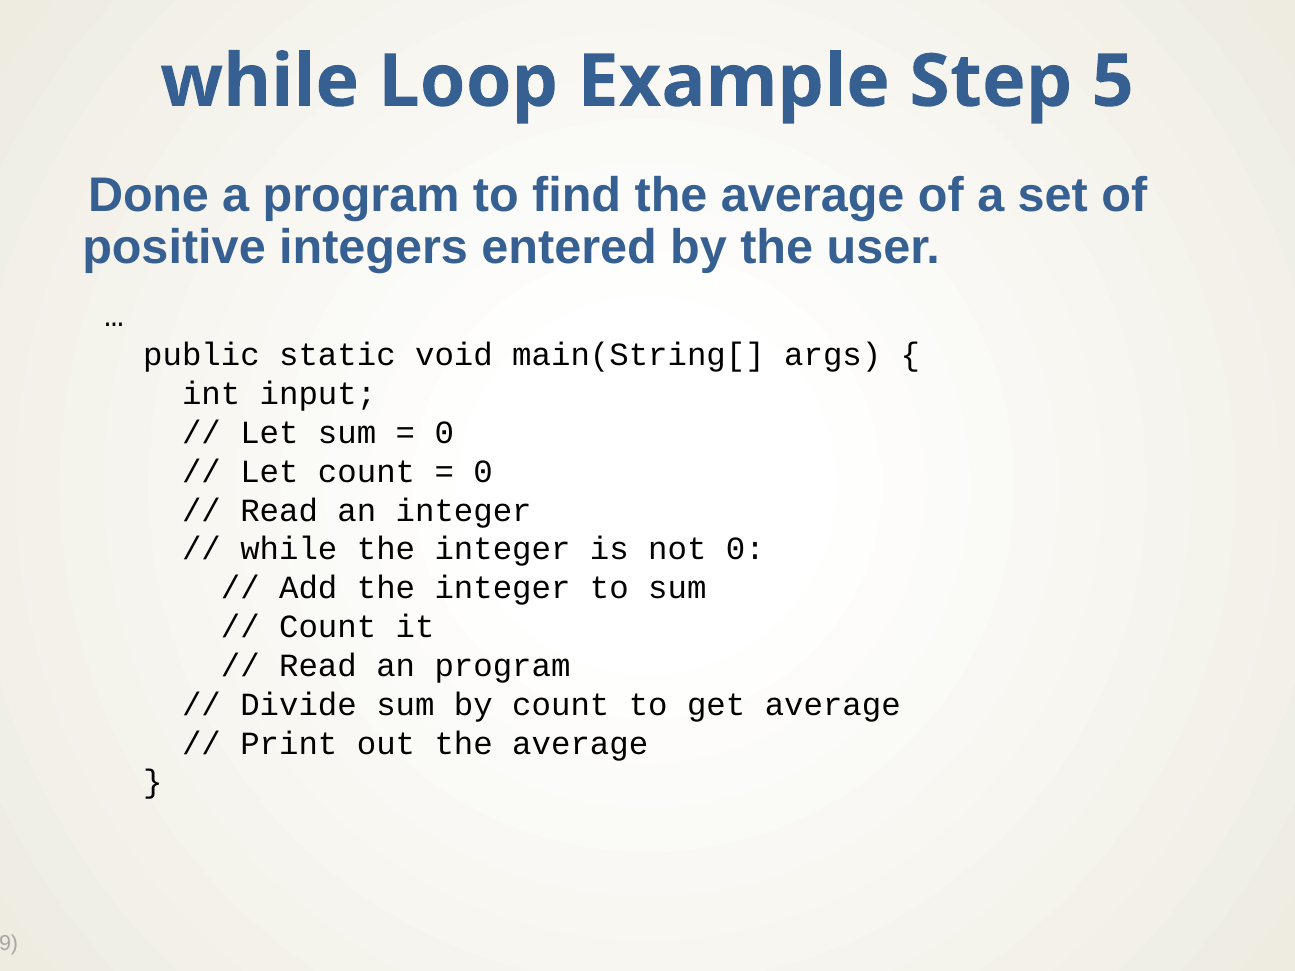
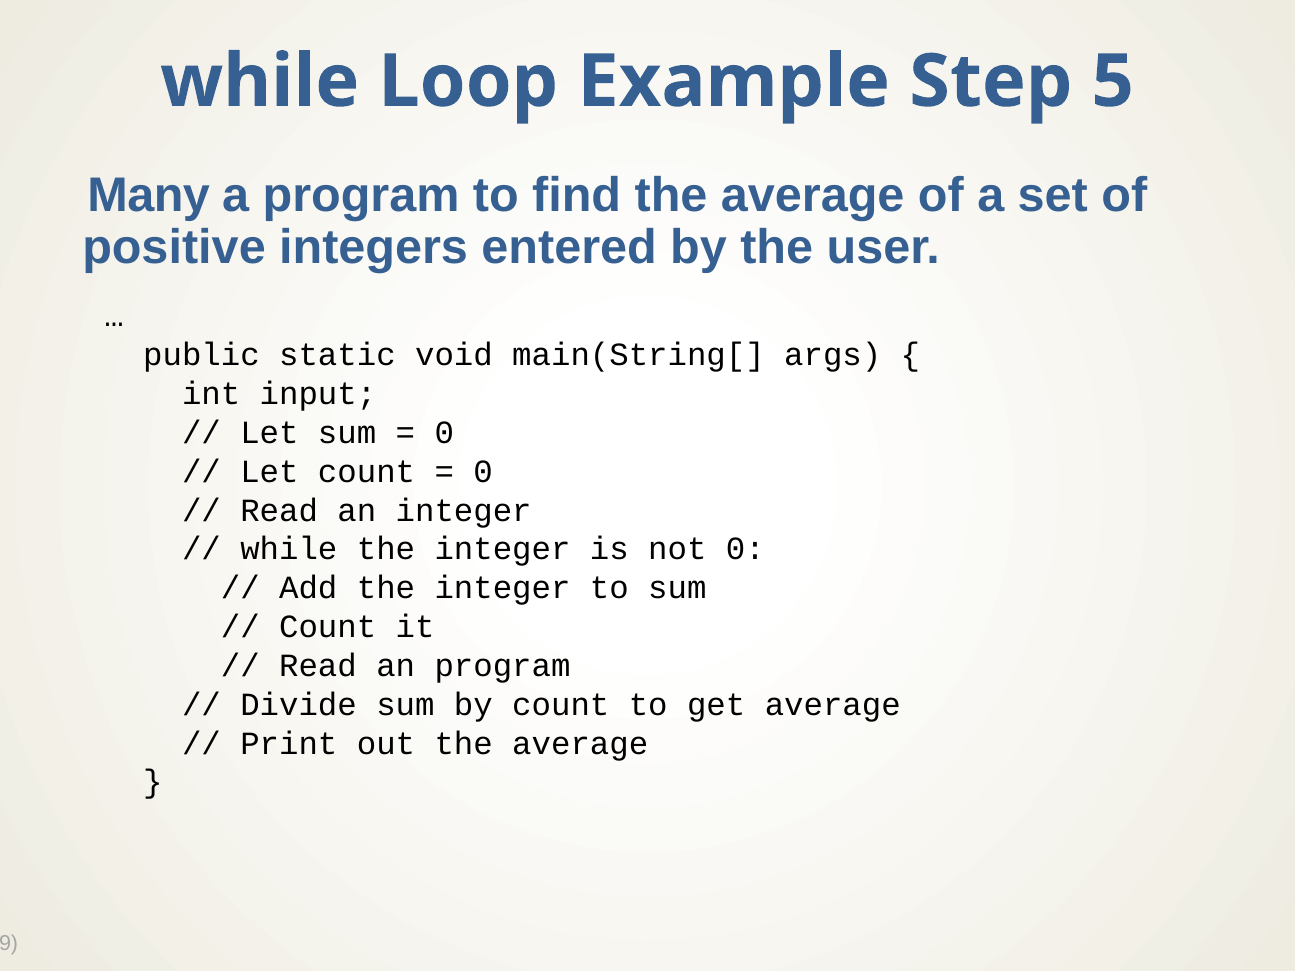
Done: Done -> Many
